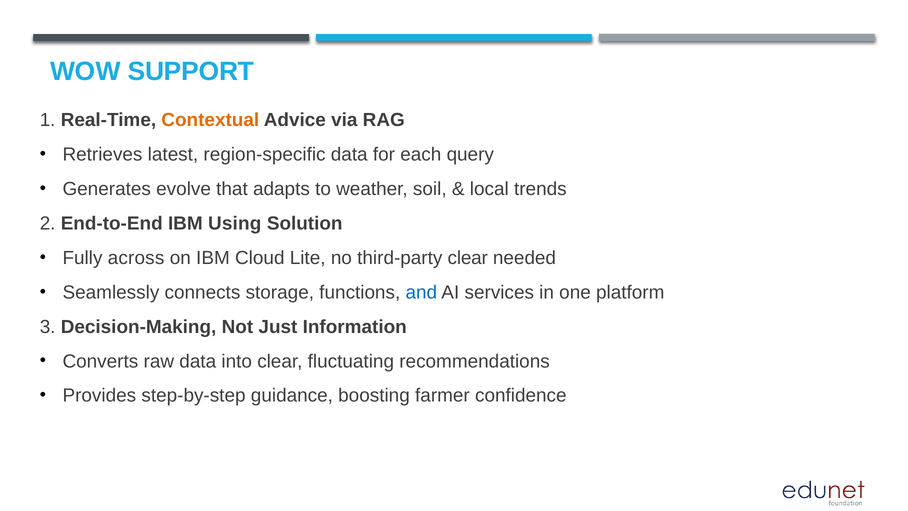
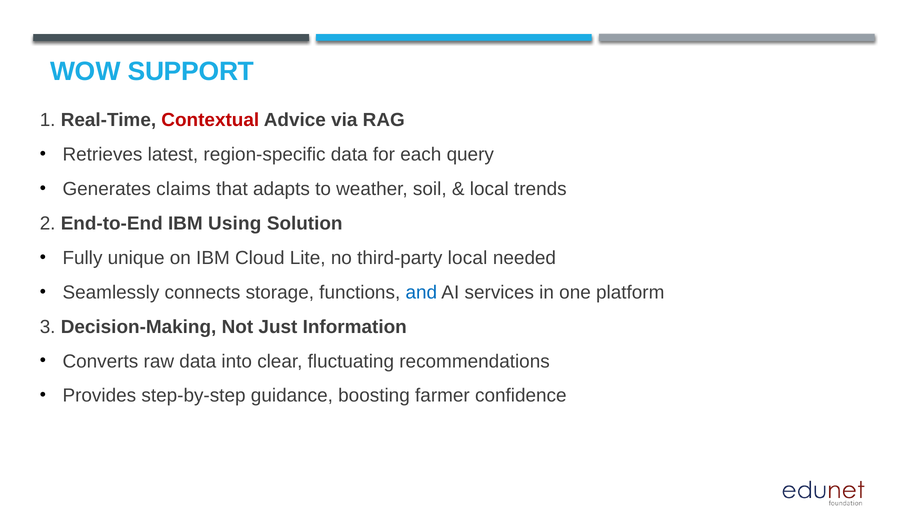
Contextual colour: orange -> red
evolve: evolve -> claims
across: across -> unique
third-party clear: clear -> local
